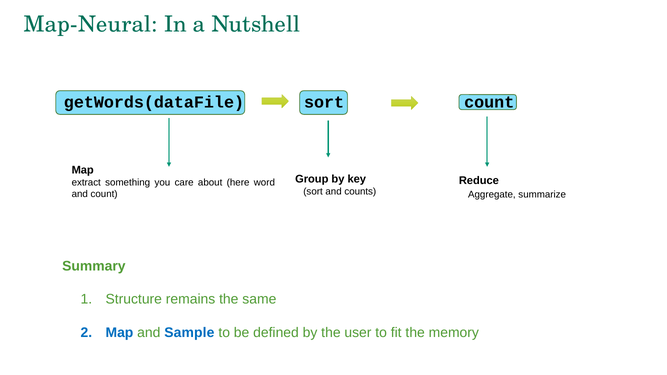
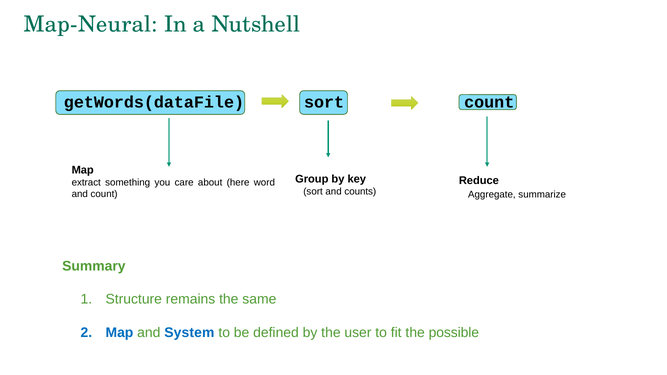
Sample: Sample -> System
memory: memory -> possible
